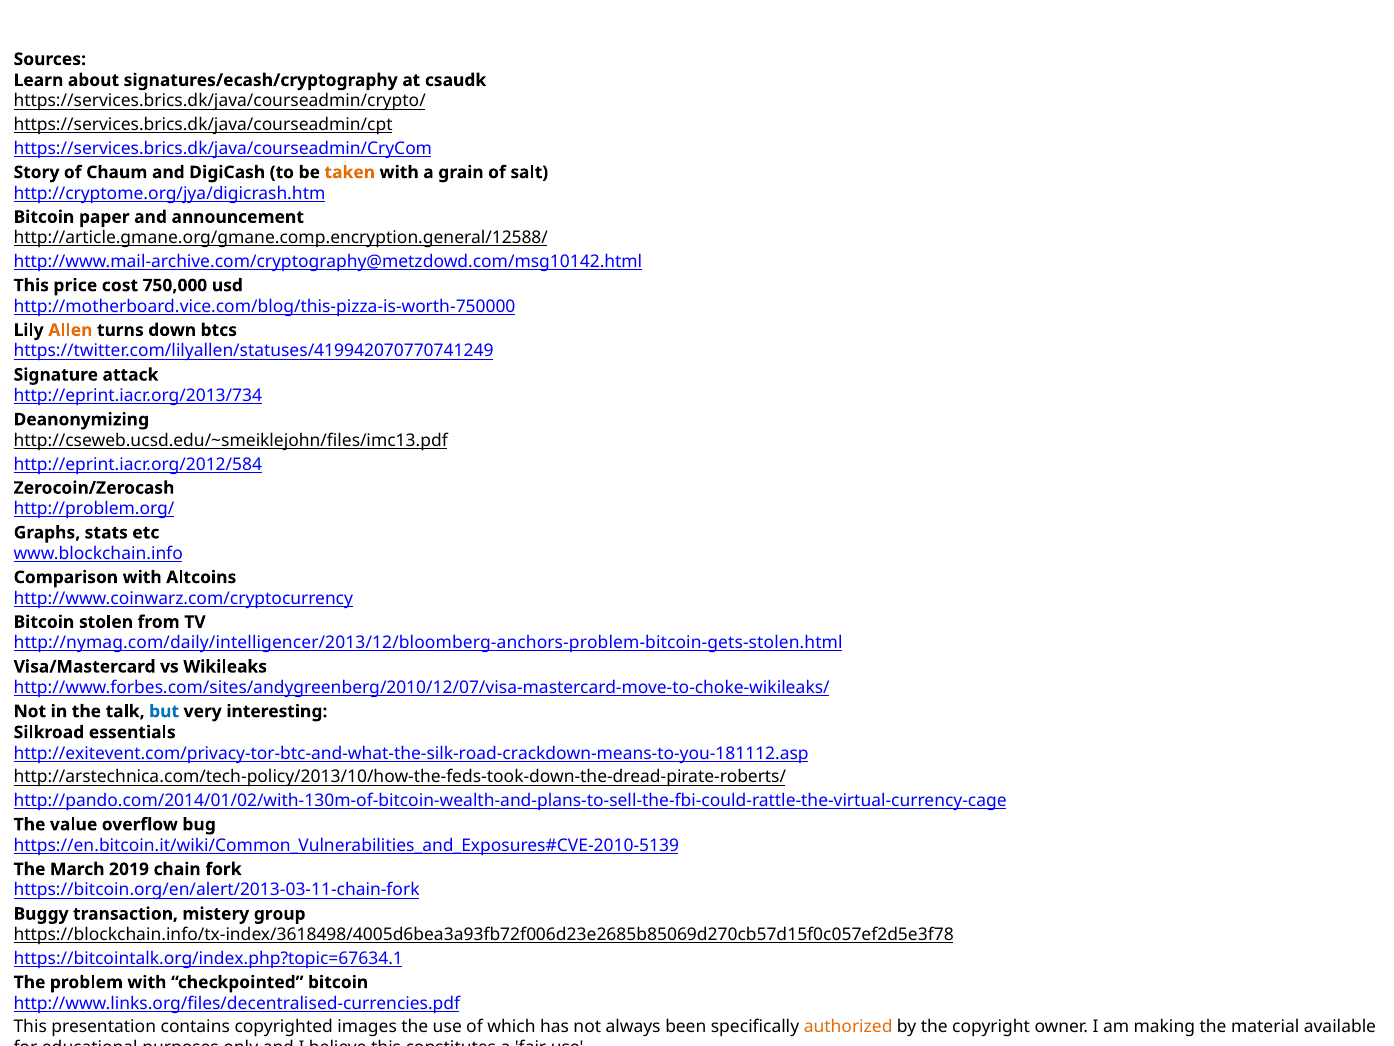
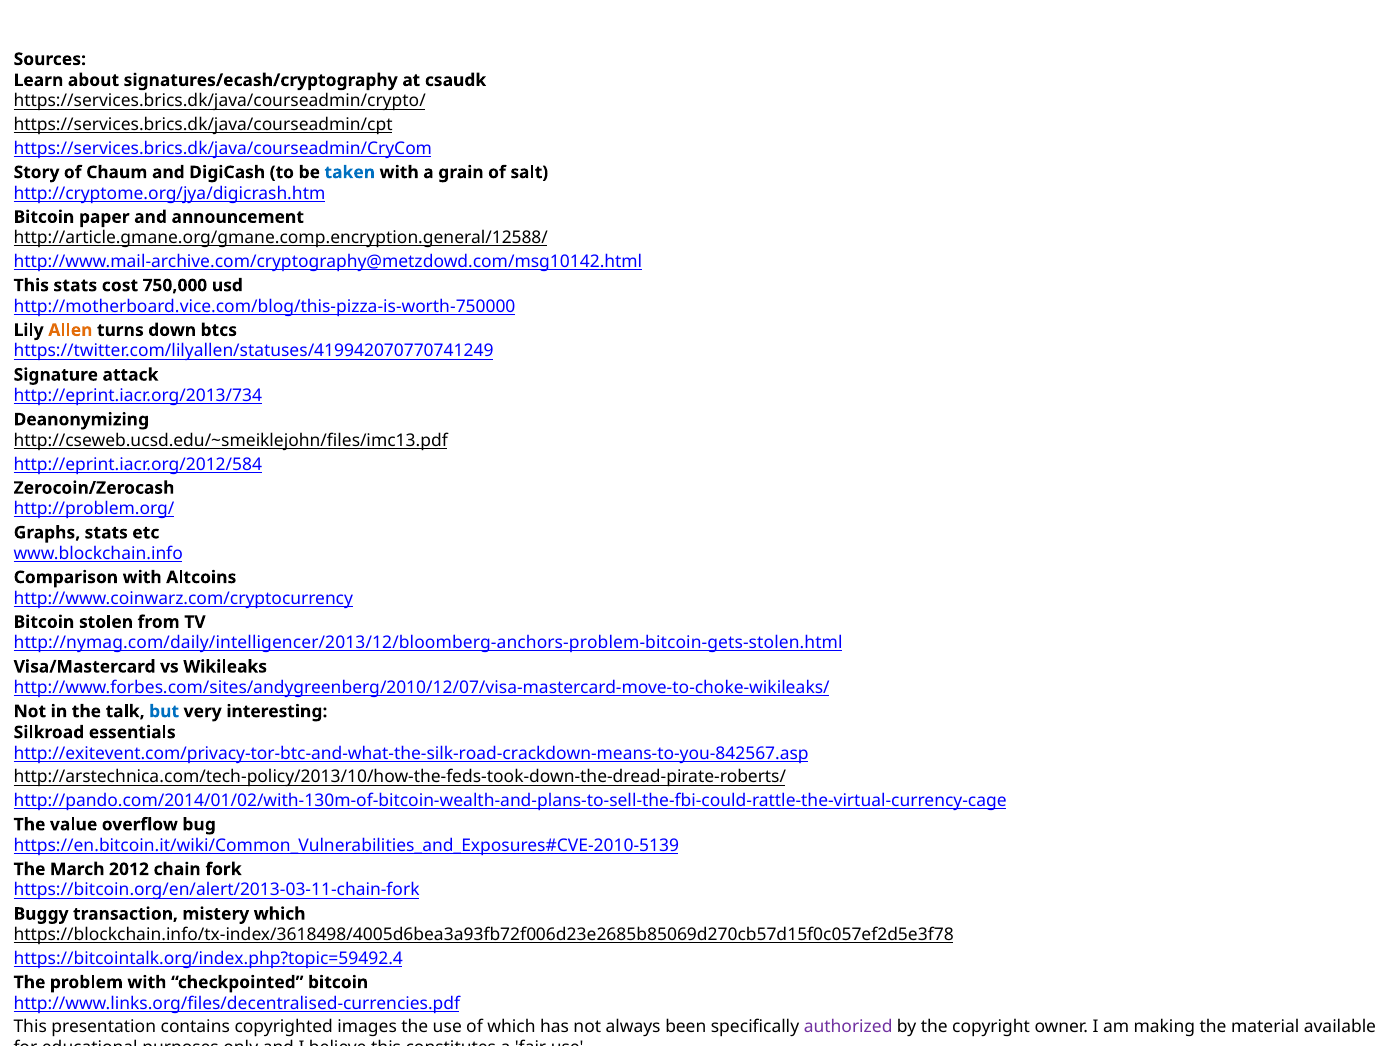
taken colour: orange -> blue
This price: price -> stats
http://exitevent.com/privacy-tor-btc-and-what-the-silk-road-crackdown-means-to-you-181112.asp: http://exitevent.com/privacy-tor-btc-and-what-the-silk-road-crackdown-means-to-you-181112.asp -> http://exitevent.com/privacy-tor-btc-and-what-the-silk-road-crackdown-means-to-you-842567.asp
2019: 2019 -> 2012
mistery group: group -> which
https://bitcointalk.org/index.php?topic=67634.1: https://bitcointalk.org/index.php?topic=67634.1 -> https://bitcointalk.org/index.php?topic=59492.4
authorized colour: orange -> purple
